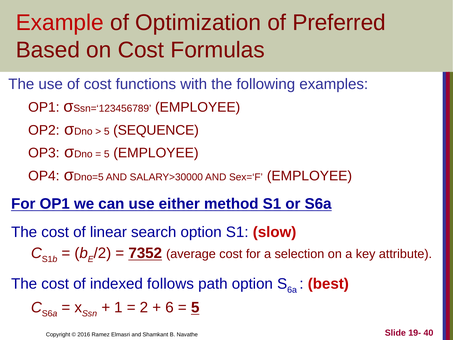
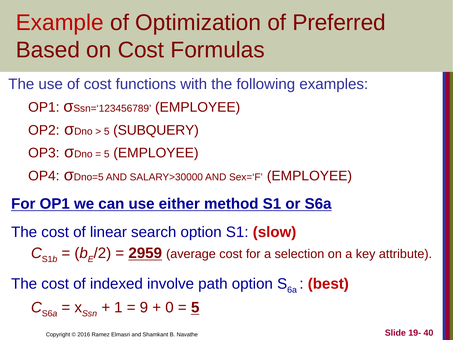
SEQUENCE: SEQUENCE -> SUBQUERY
7352: 7352 -> 2959
follows: follows -> involve
2: 2 -> 9
6: 6 -> 0
